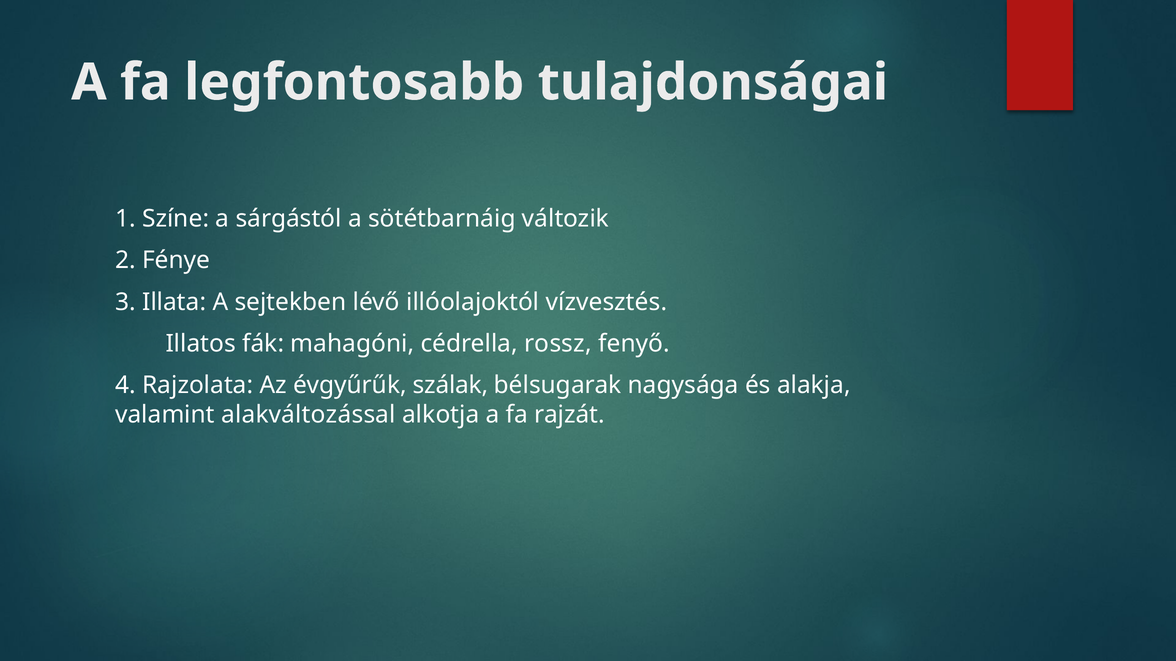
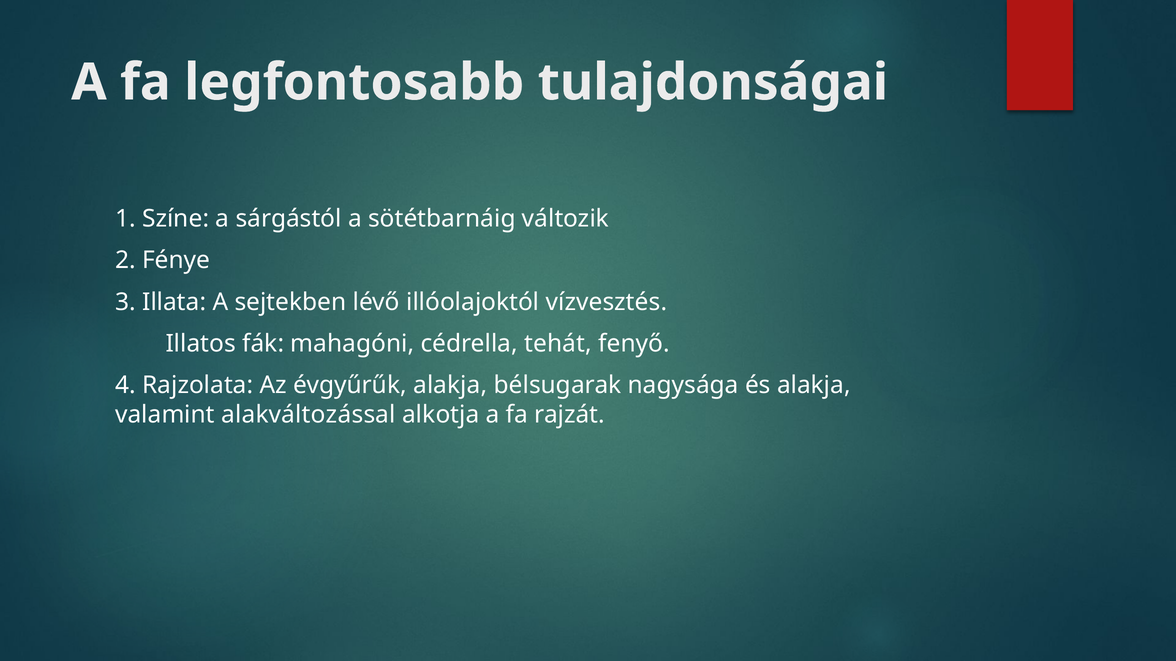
rossz: rossz -> tehát
évgyűrűk szálak: szálak -> alakja
